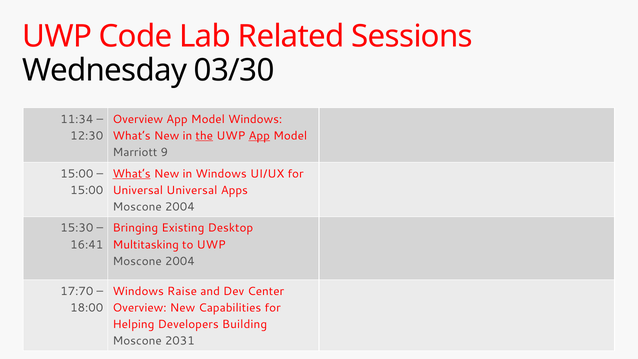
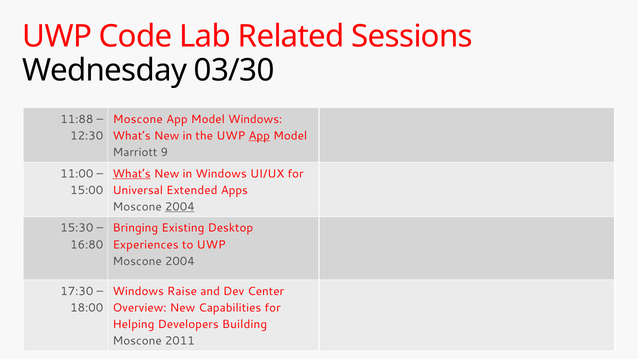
11:34: 11:34 -> 11:88
Overview at (138, 119): Overview -> Moscone
the underline: present -> none
15:00 at (77, 174): 15:00 -> 11:00
Universal Universal: Universal -> Extended
2004 at (180, 207) underline: none -> present
16:41: 16:41 -> 16:80
Multitasking: Multitasking -> Experiences
17:70: 17:70 -> 17:30
2031: 2031 -> 2011
